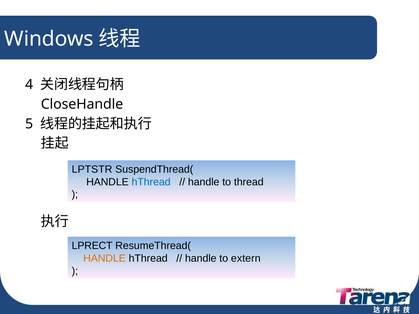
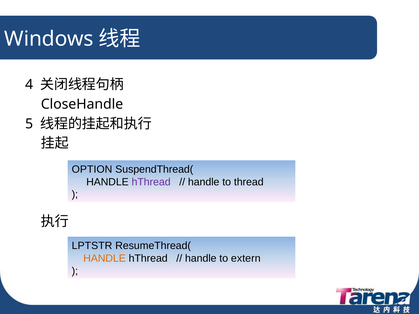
LPTSTR: LPTSTR -> OPTION
hThread at (151, 182) colour: blue -> purple
LPRECT: LPRECT -> LPTSTR
